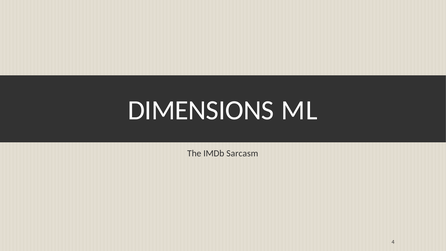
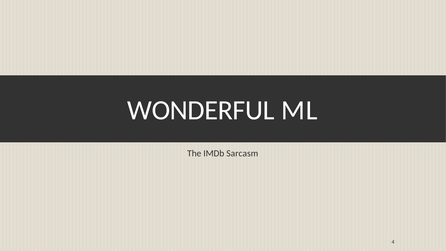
DIMENSIONS: DIMENSIONS -> WONDERFUL
